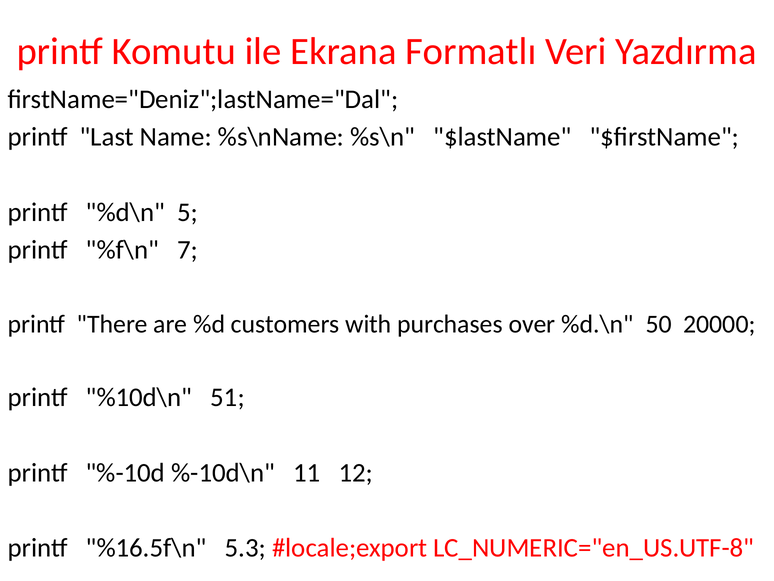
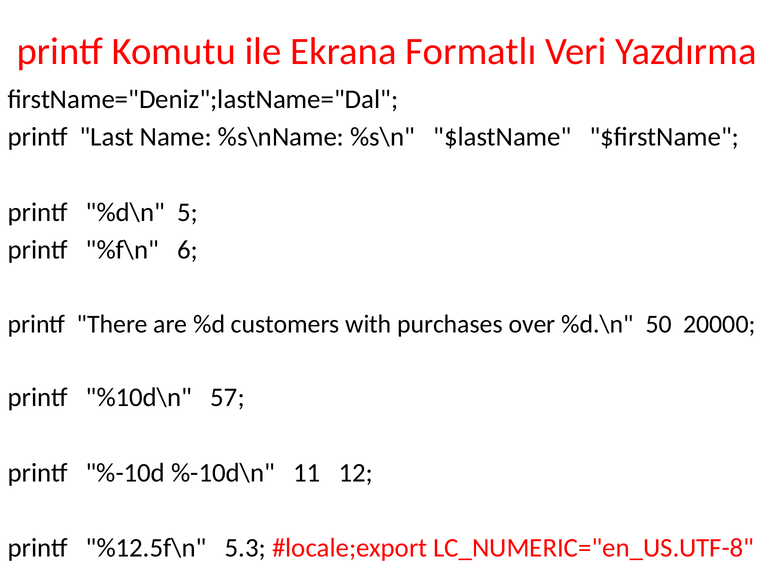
7: 7 -> 6
51: 51 -> 57
%16.5f\n: %16.5f\n -> %12.5f\n
